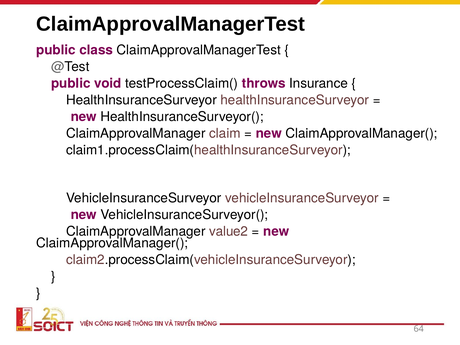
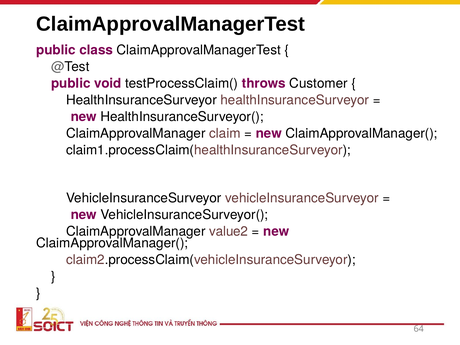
Insurance: Insurance -> Customer
